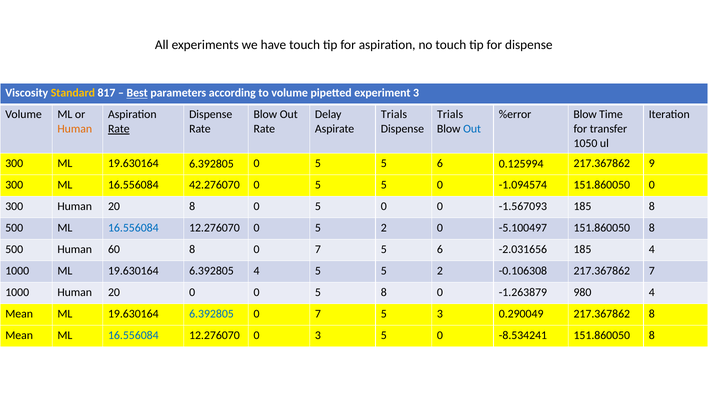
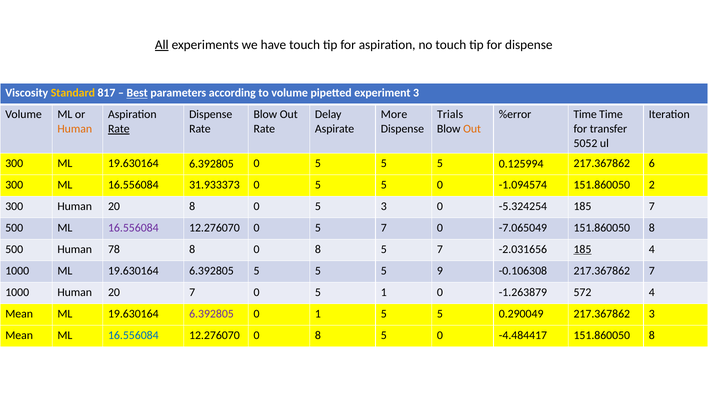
All underline: none -> present
Trials at (394, 115): Trials -> More
%error Blow: Blow -> Time
Out at (472, 129) colour: blue -> orange
1050: 1050 -> 5052
0 5 5 6: 6 -> 5
9: 9 -> 6
42.276070: 42.276070 -> 31.933373
151.860050 0: 0 -> 2
0 5 0: 0 -> 3
-1.567093: -1.567093 -> -5.324254
185 8: 8 -> 7
16.556084 at (133, 228) colour: blue -> purple
0 5 2: 2 -> 7
-5.100497: -5.100497 -> -7.065049
60: 60 -> 78
8 0 7: 7 -> 8
6 at (440, 249): 6 -> 7
185 at (582, 249) underline: none -> present
6.392805 4: 4 -> 5
5 5 2: 2 -> 9
20 0: 0 -> 7
5 8: 8 -> 1
980: 980 -> 572
6.392805 at (211, 314) colour: blue -> purple
7 at (318, 314): 7 -> 1
3 at (440, 314): 3 -> 5
217.367862 8: 8 -> 3
12.276070 0 3: 3 -> 8
-8.534241: -8.534241 -> -4.484417
